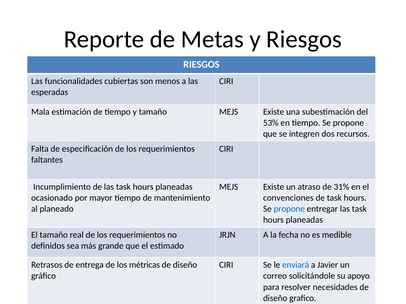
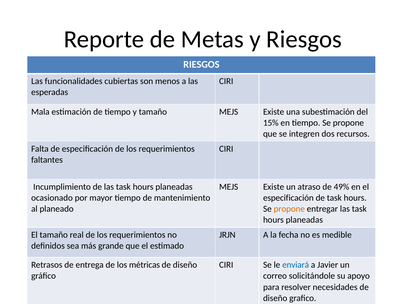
53%: 53% -> 15%
31%: 31% -> 49%
convenciones at (288, 198): convenciones -> especificación
propone at (289, 209) colour: blue -> orange
